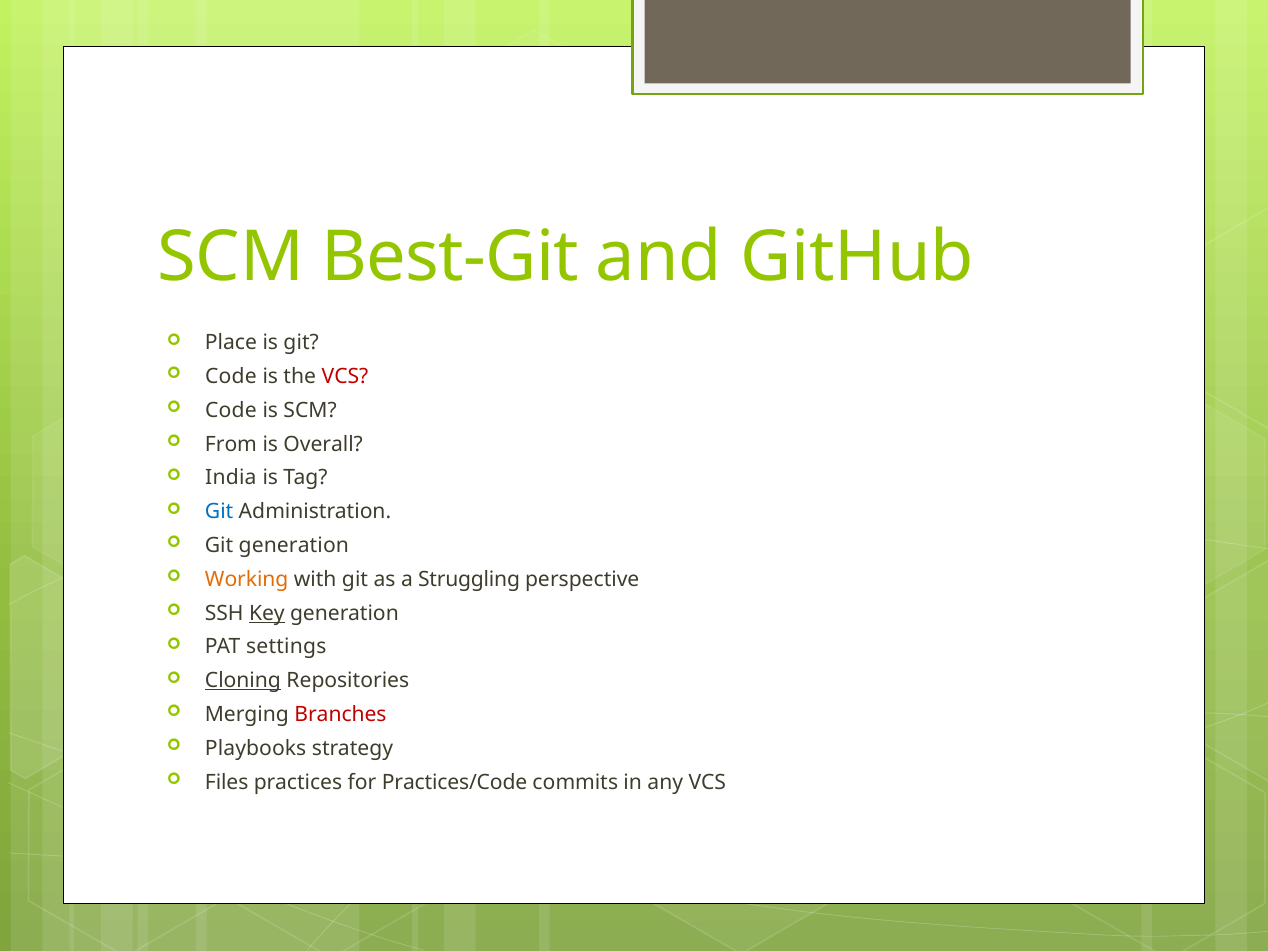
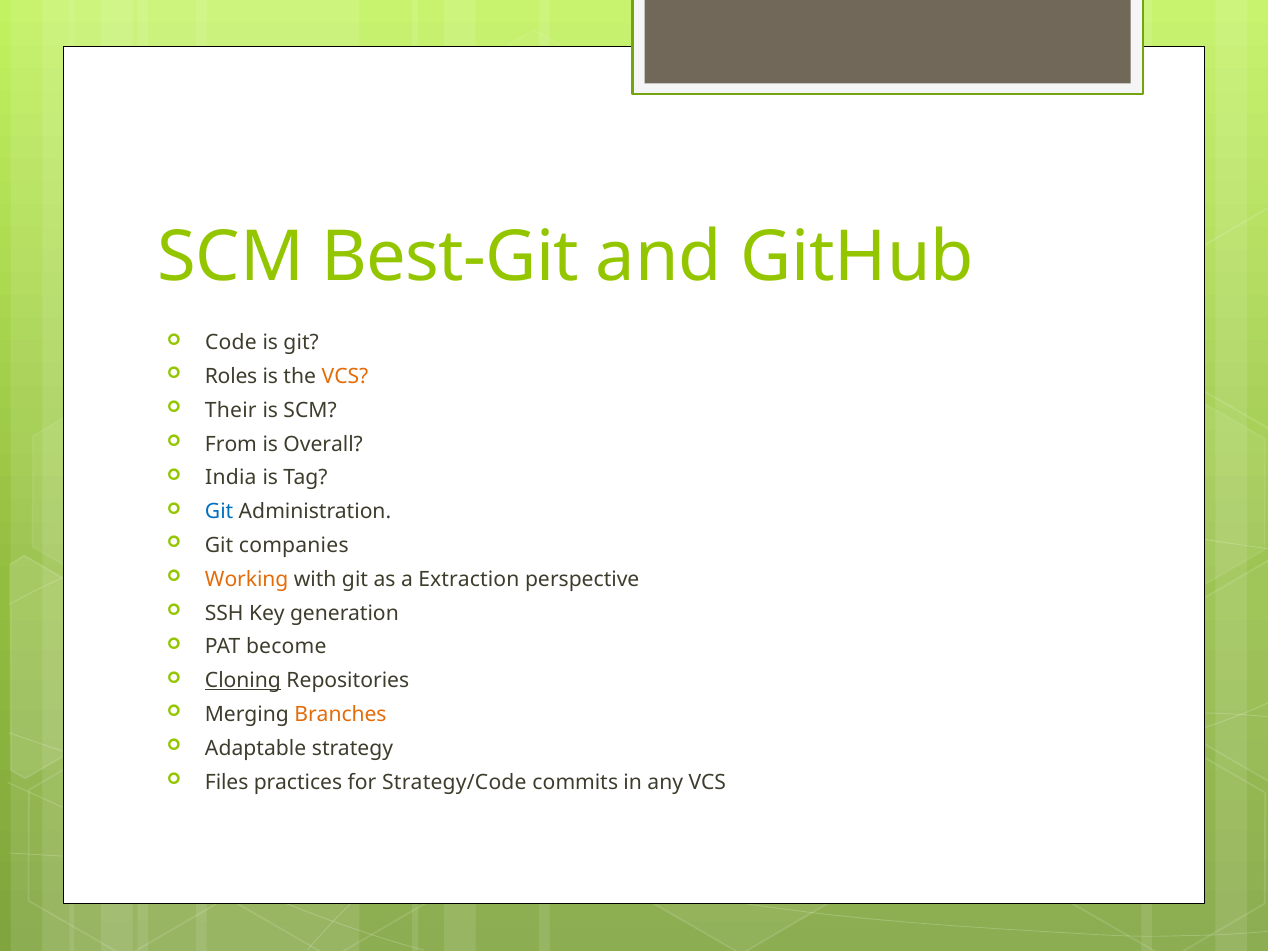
Place: Place -> Code
Code at (231, 377): Code -> Roles
VCS at (345, 377) colour: red -> orange
Code at (231, 410): Code -> Their
Git generation: generation -> companies
Struggling: Struggling -> Extraction
Key underline: present -> none
settings: settings -> become
Branches colour: red -> orange
Playbooks: Playbooks -> Adaptable
Practices/Code: Practices/Code -> Strategy/Code
